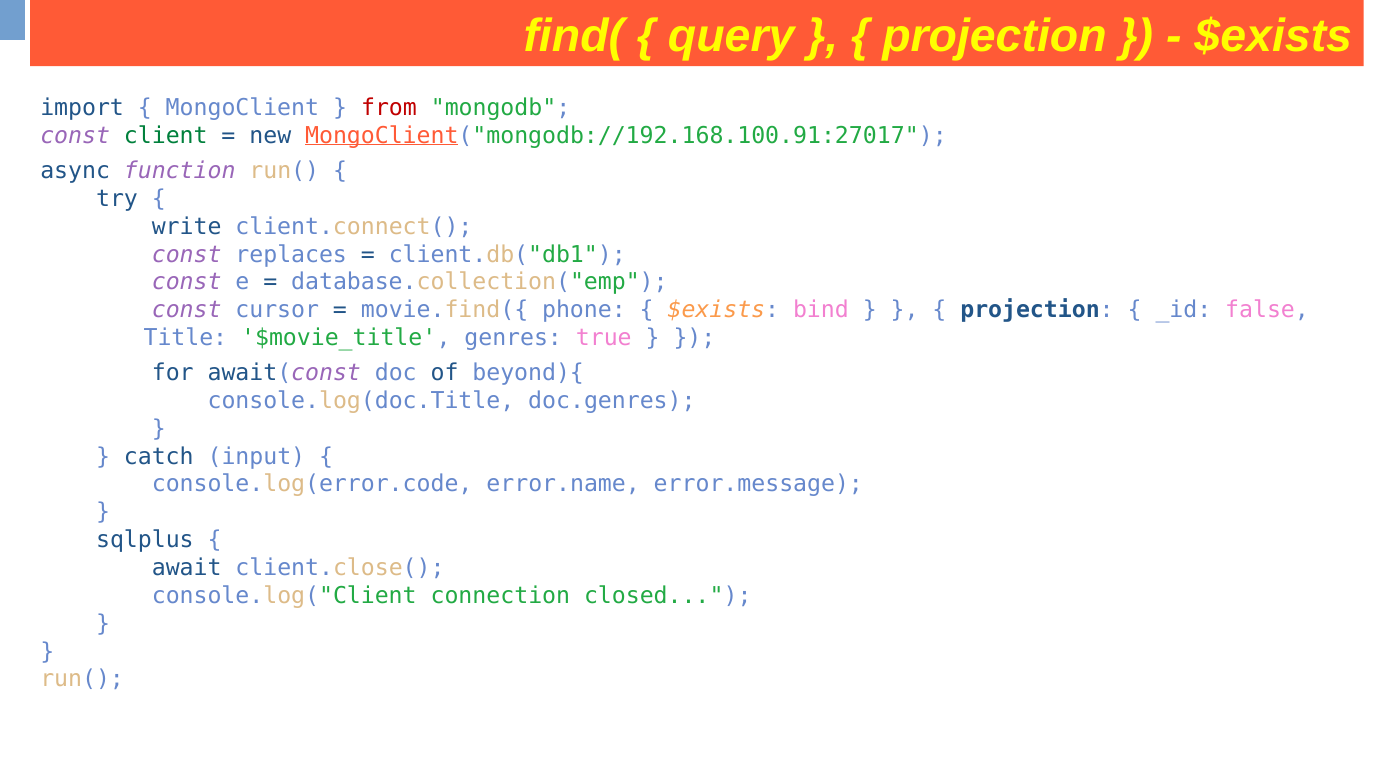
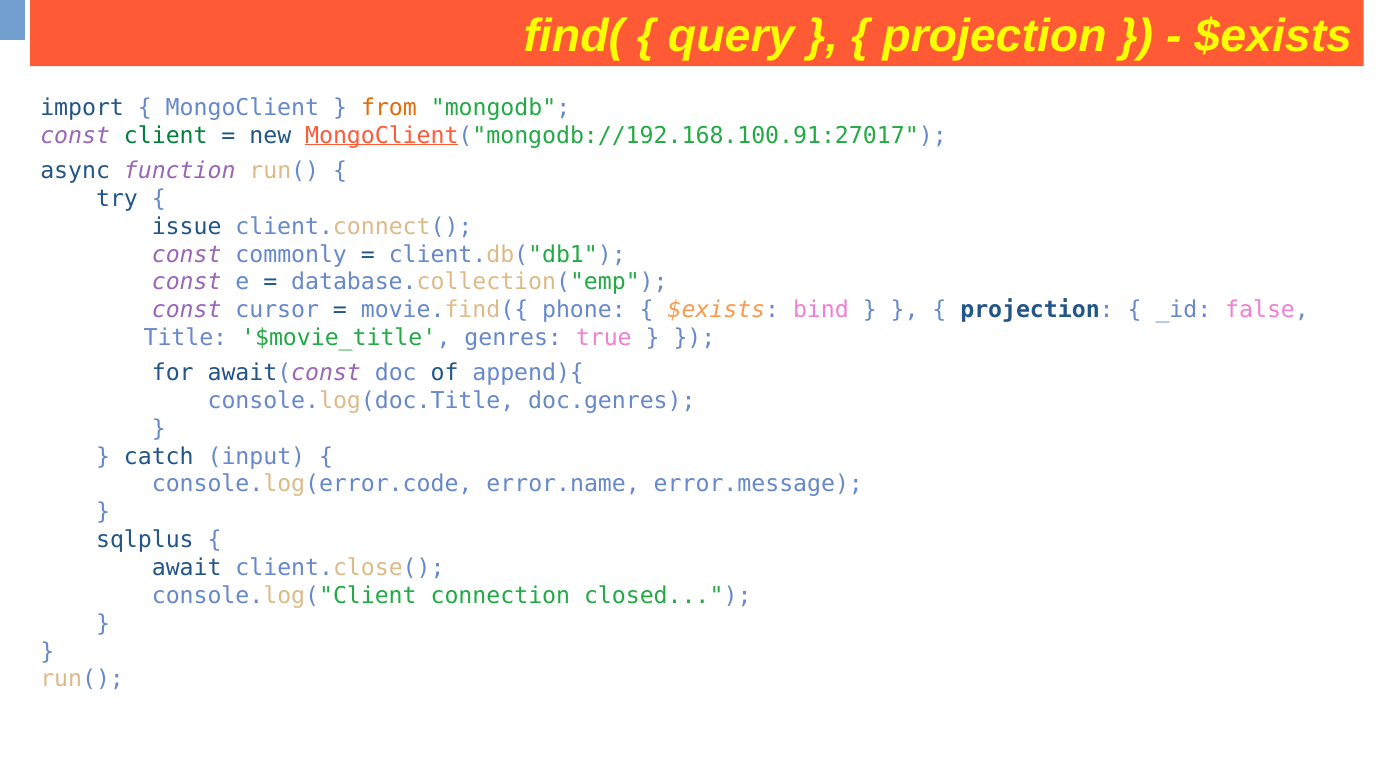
from colour: red -> orange
write: write -> issue
replaces: replaces -> commonly
beyond){: beyond){ -> append){
